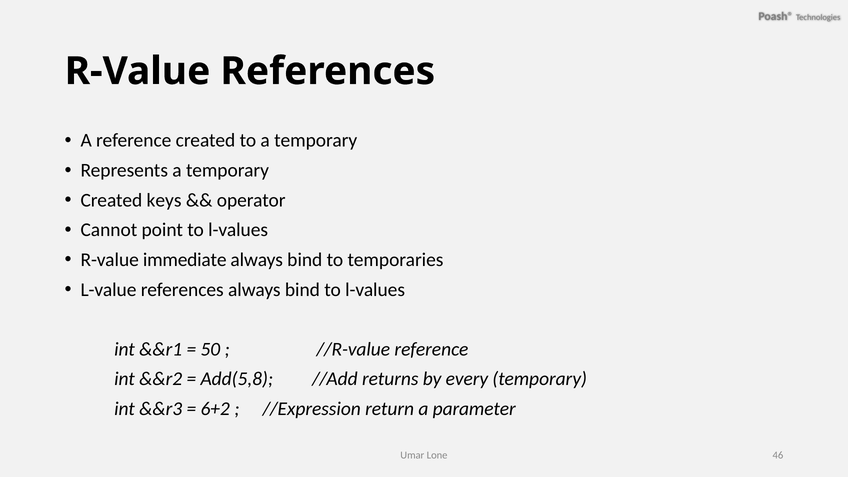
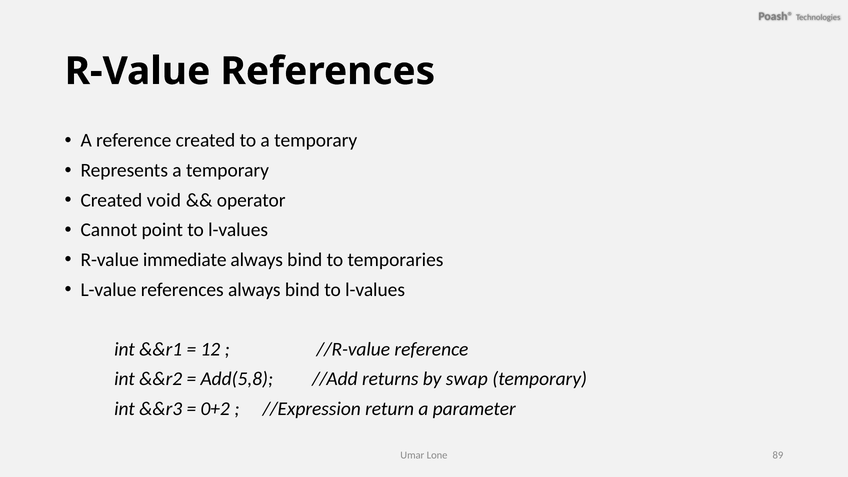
keys: keys -> void
50: 50 -> 12
every: every -> swap
6+2: 6+2 -> 0+2
46: 46 -> 89
